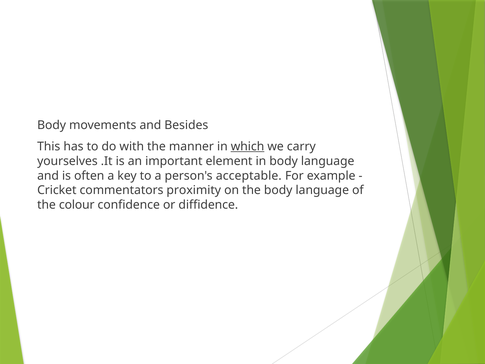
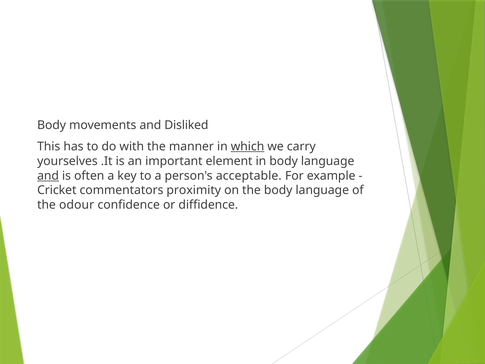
Besides: Besides -> Disliked
and at (48, 176) underline: none -> present
colour: colour -> odour
